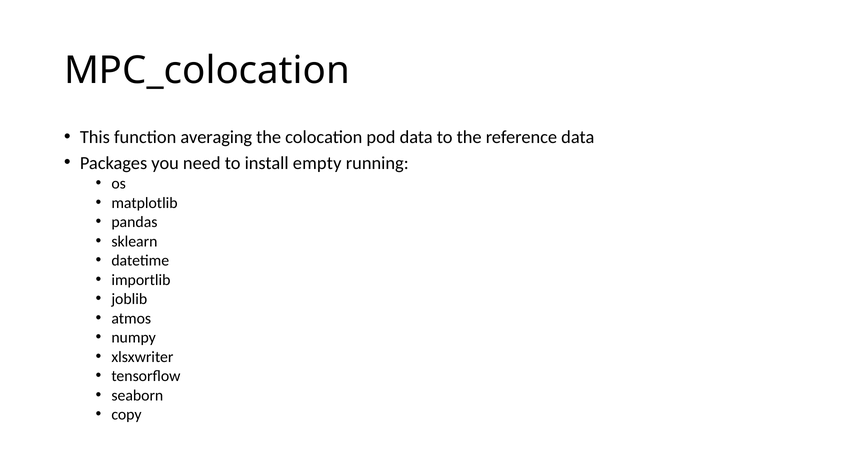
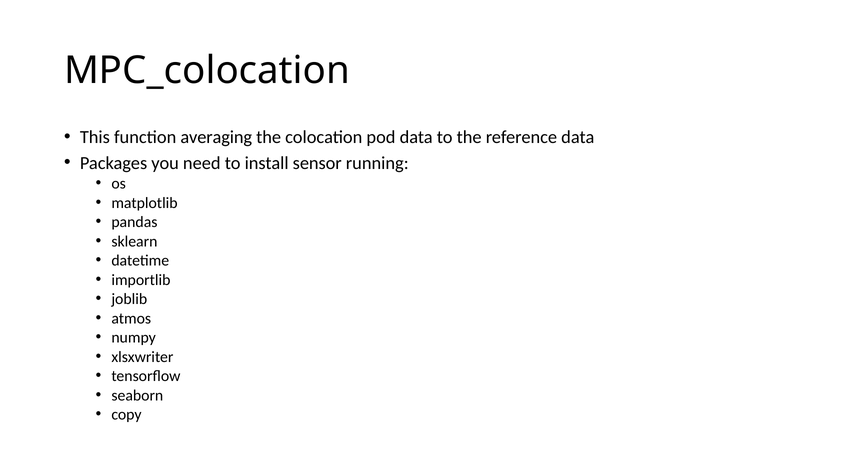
empty: empty -> sensor
